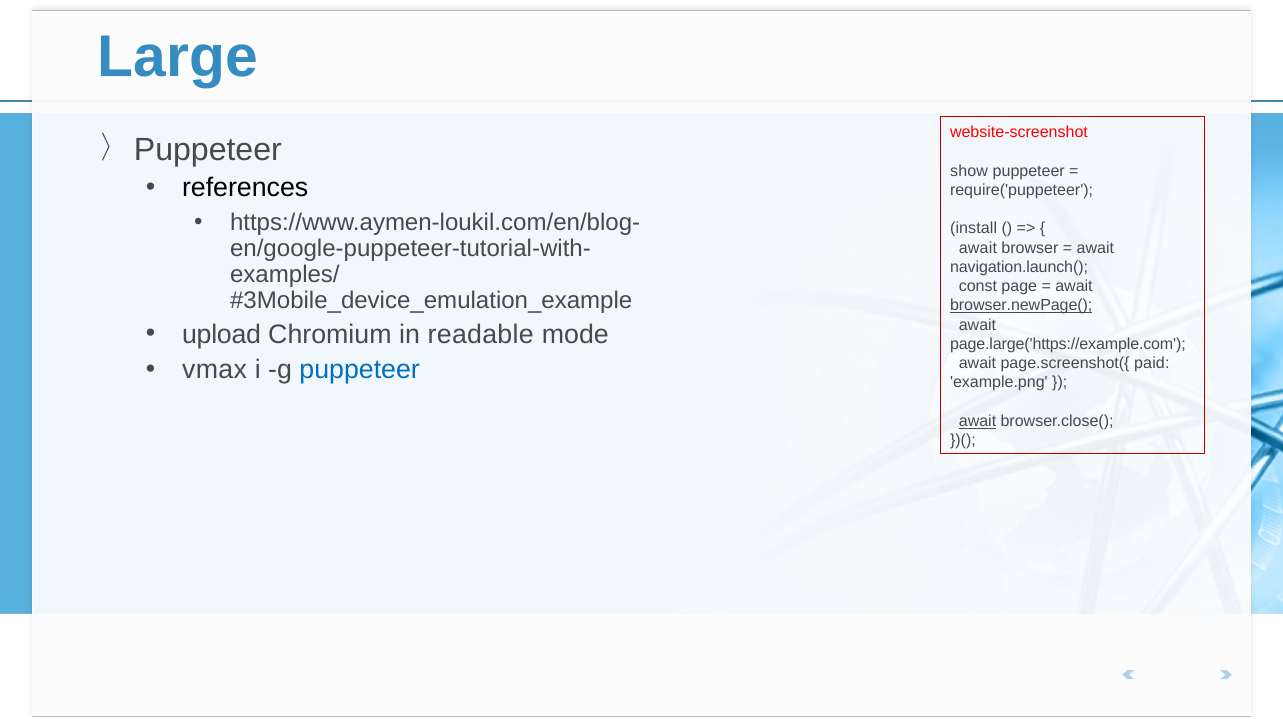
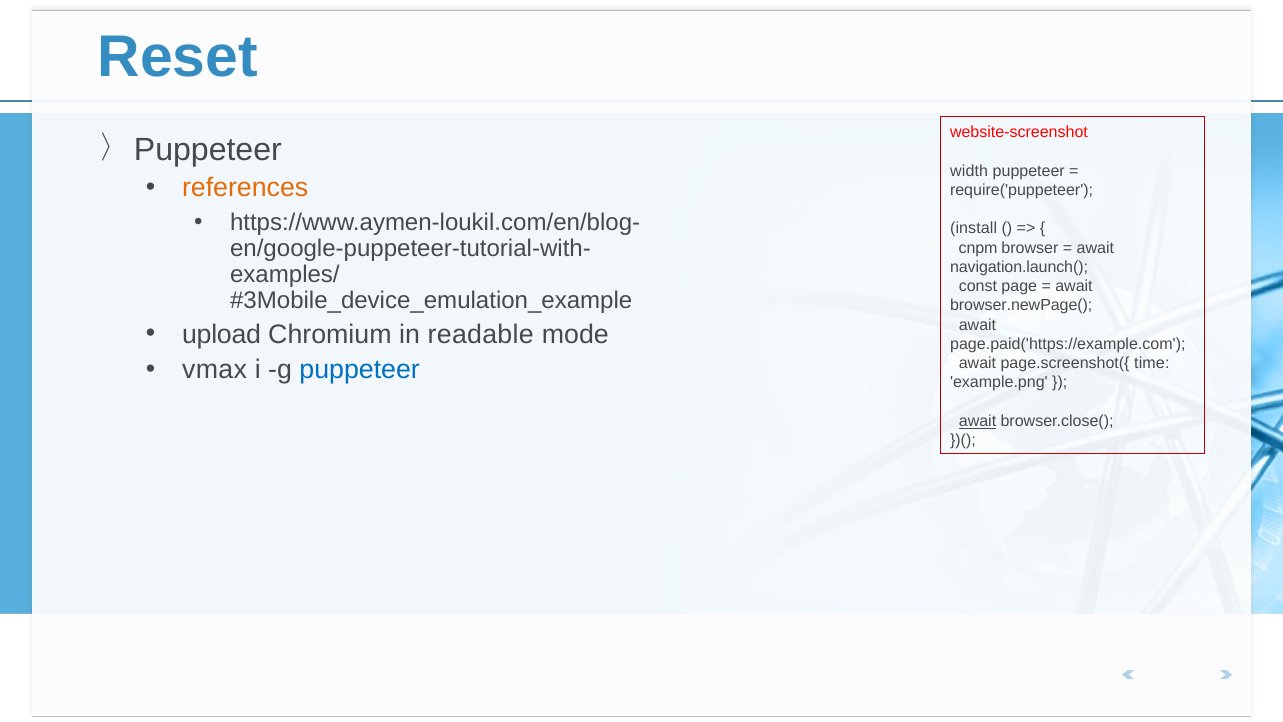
Large: Large -> Reset
show: show -> width
references colour: black -> orange
await at (978, 248): await -> cnpm
browser.newPage( underline: present -> none
page.large('https://example.com: page.large('https://example.com -> page.paid('https://example.com
paid: paid -> time
